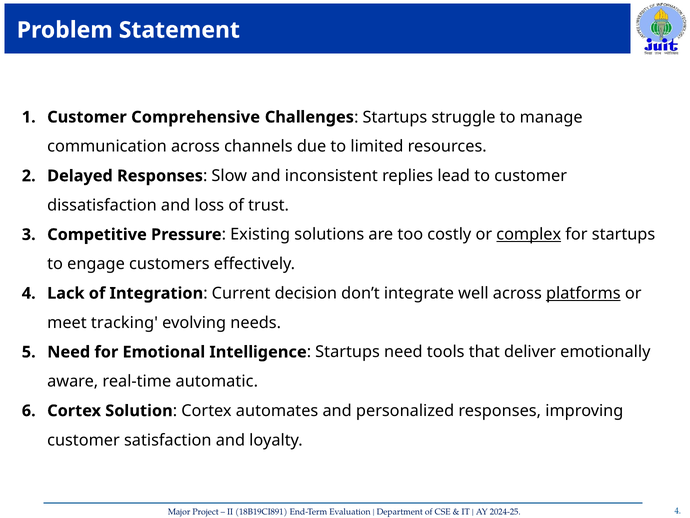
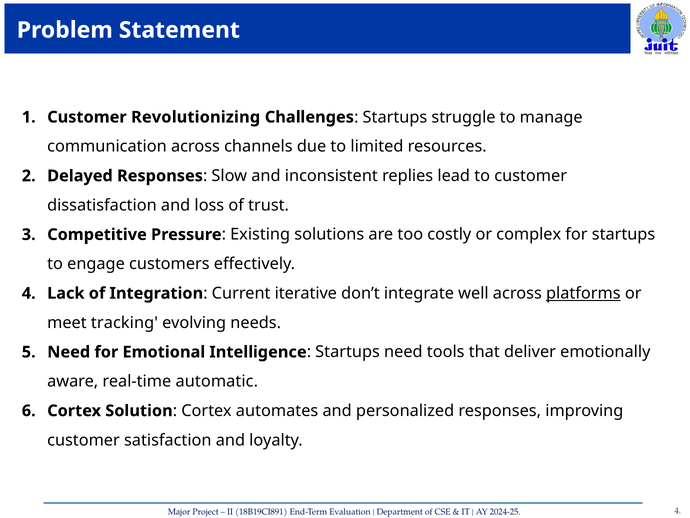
Comprehensive: Comprehensive -> Revolutionizing
complex underline: present -> none
decision: decision -> iterative
